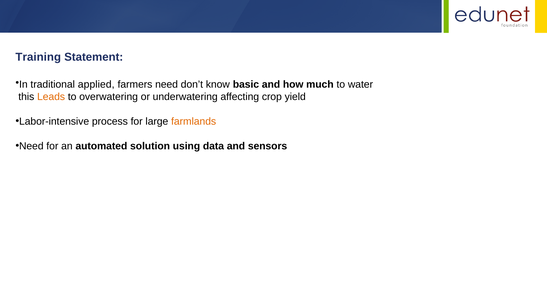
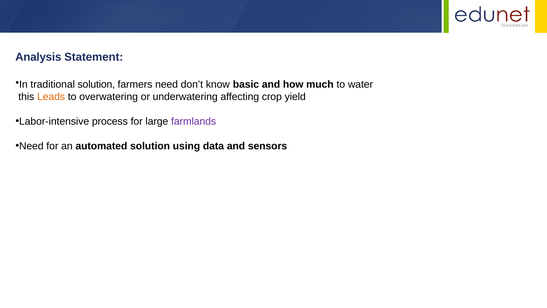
Training: Training -> Analysis
traditional applied: applied -> solution
farmlands colour: orange -> purple
